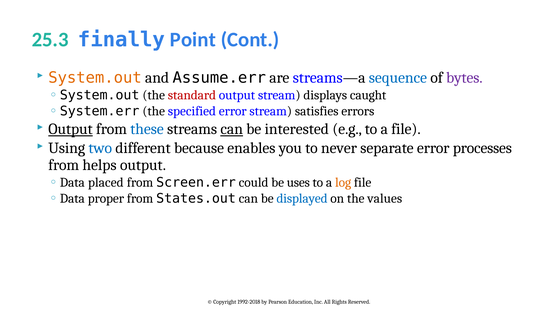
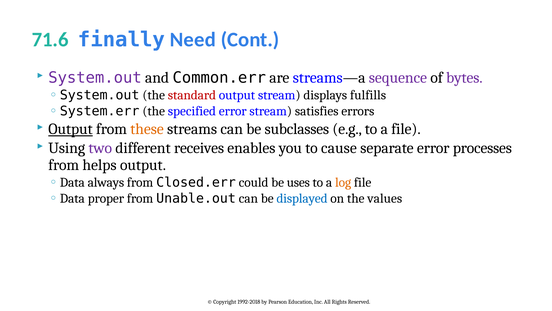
25.3: 25.3 -> 71.6
Point: Point -> Need
System.out colour: orange -> purple
Assume.err: Assume.err -> Common.err
sequence colour: blue -> purple
caught: caught -> fulfills
these colour: blue -> orange
can at (232, 129) underline: present -> none
interested: interested -> subclasses
two colour: blue -> purple
because: because -> receives
never: never -> cause
placed: placed -> always
Screen.err: Screen.err -> Closed.err
States.out: States.out -> Unable.out
